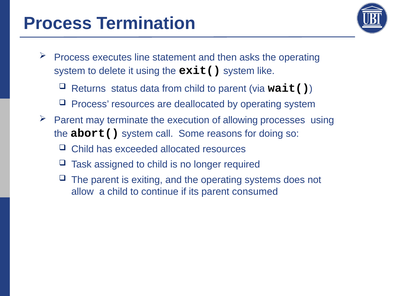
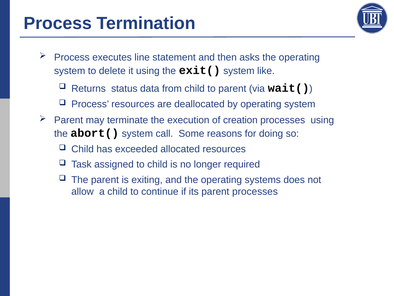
allowing: allowing -> creation
parent consumed: consumed -> processes
